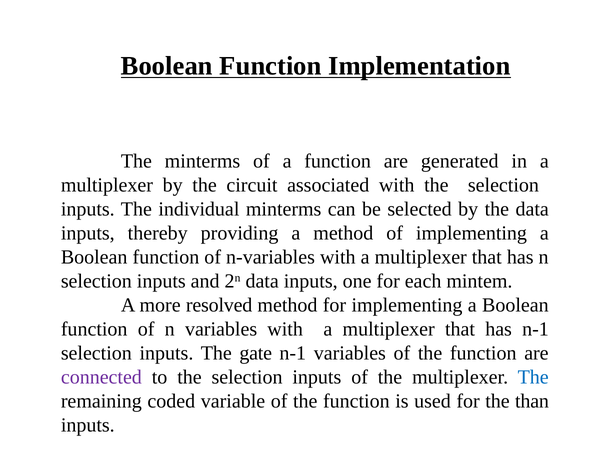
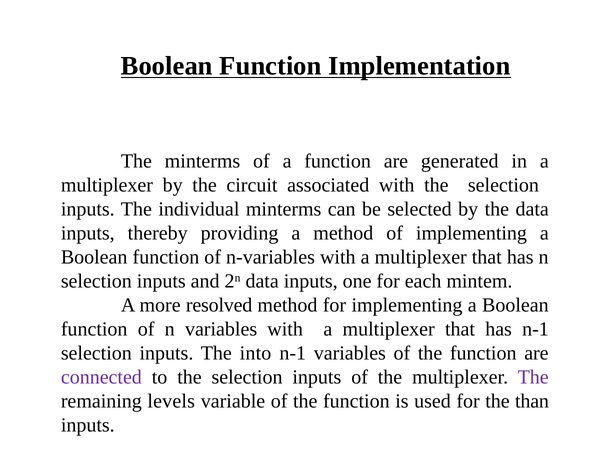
gate: gate -> into
The at (533, 377) colour: blue -> purple
coded: coded -> levels
